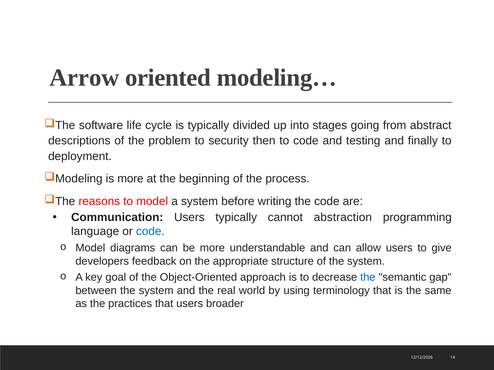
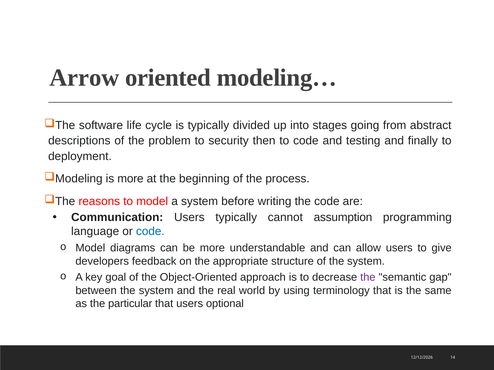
abstraction: abstraction -> assumption
the at (368, 278) colour: blue -> purple
practices: practices -> particular
broader: broader -> optional
